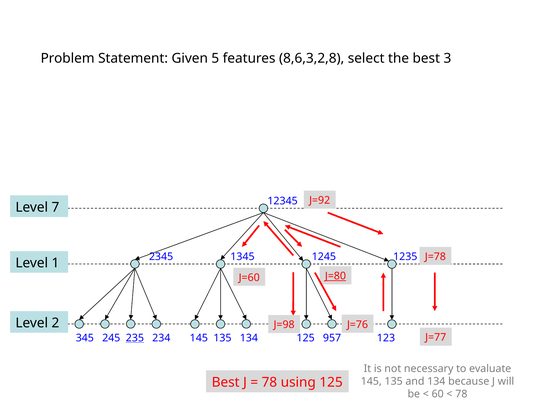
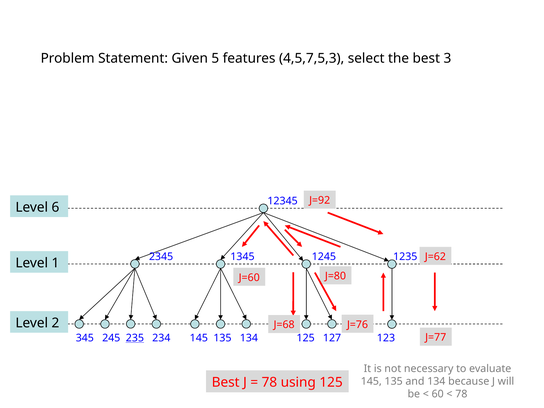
8,6,3,2,8: 8,6,3,2,8 -> 4,5,7,5,3
7: 7 -> 6
J=78: J=78 -> J=62
J=80 underline: present -> none
J=98: J=98 -> J=68
957: 957 -> 127
